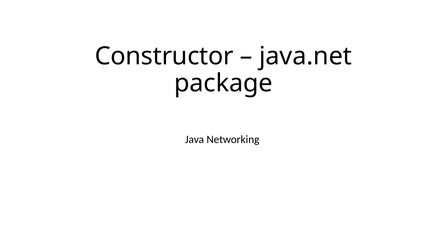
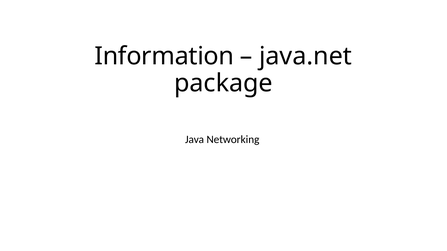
Constructor: Constructor -> Information
